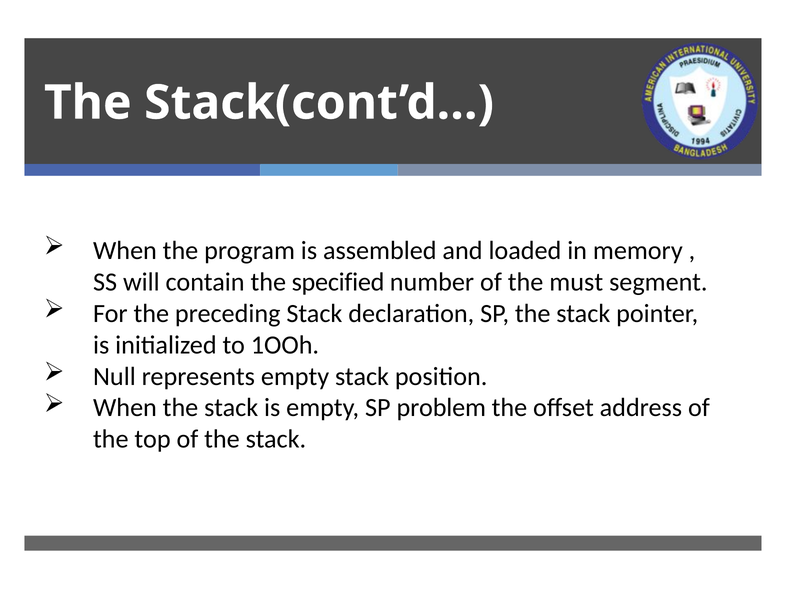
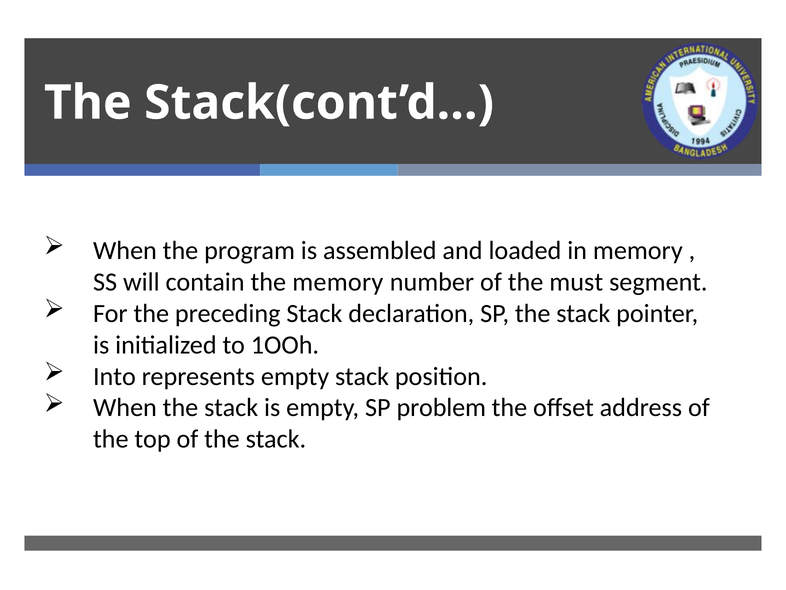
the specified: specified -> memory
Null: Null -> Into
